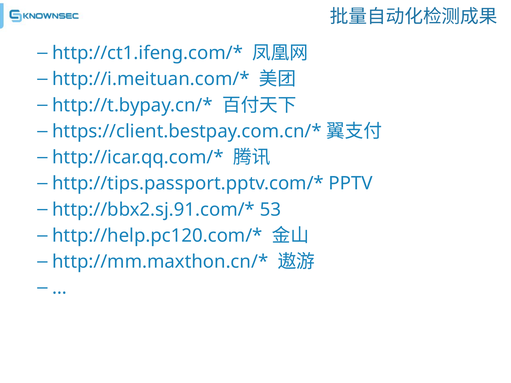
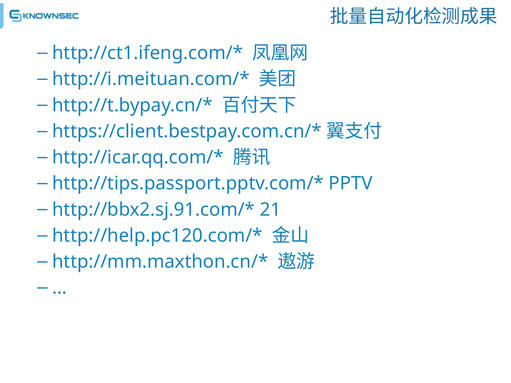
53: 53 -> 21
